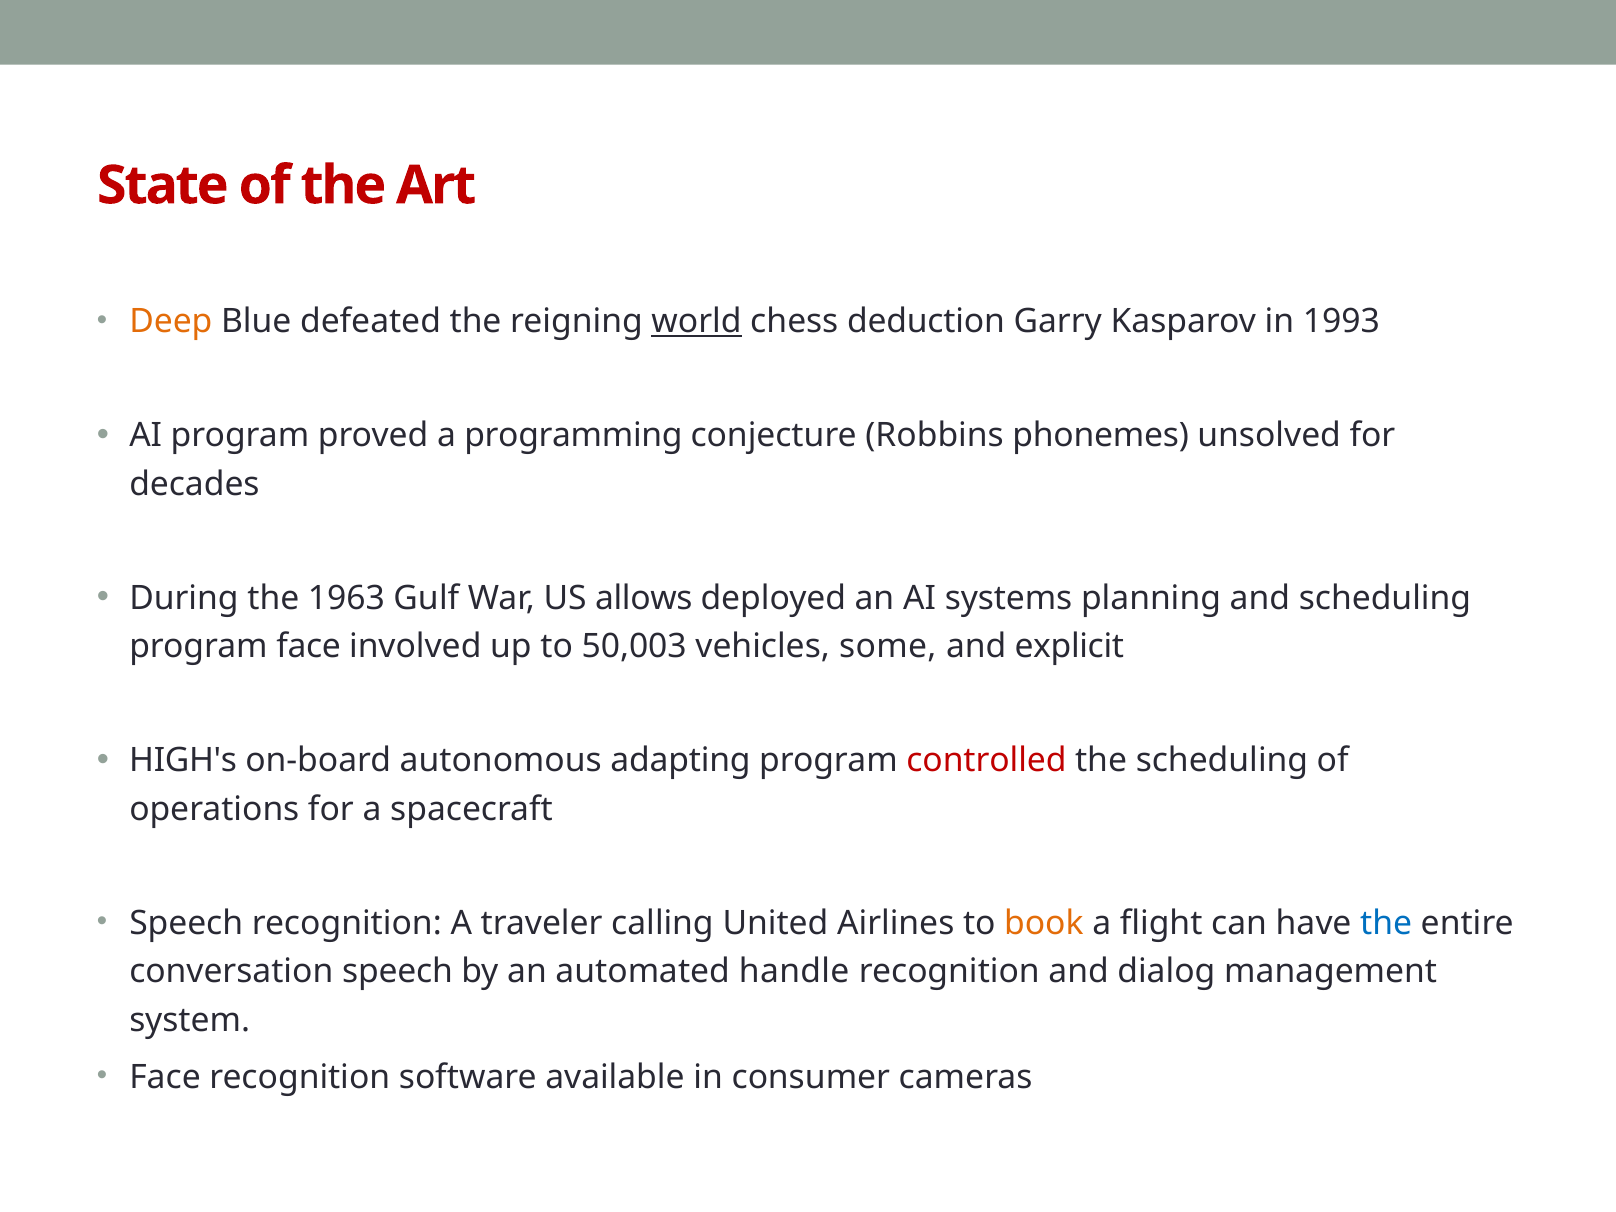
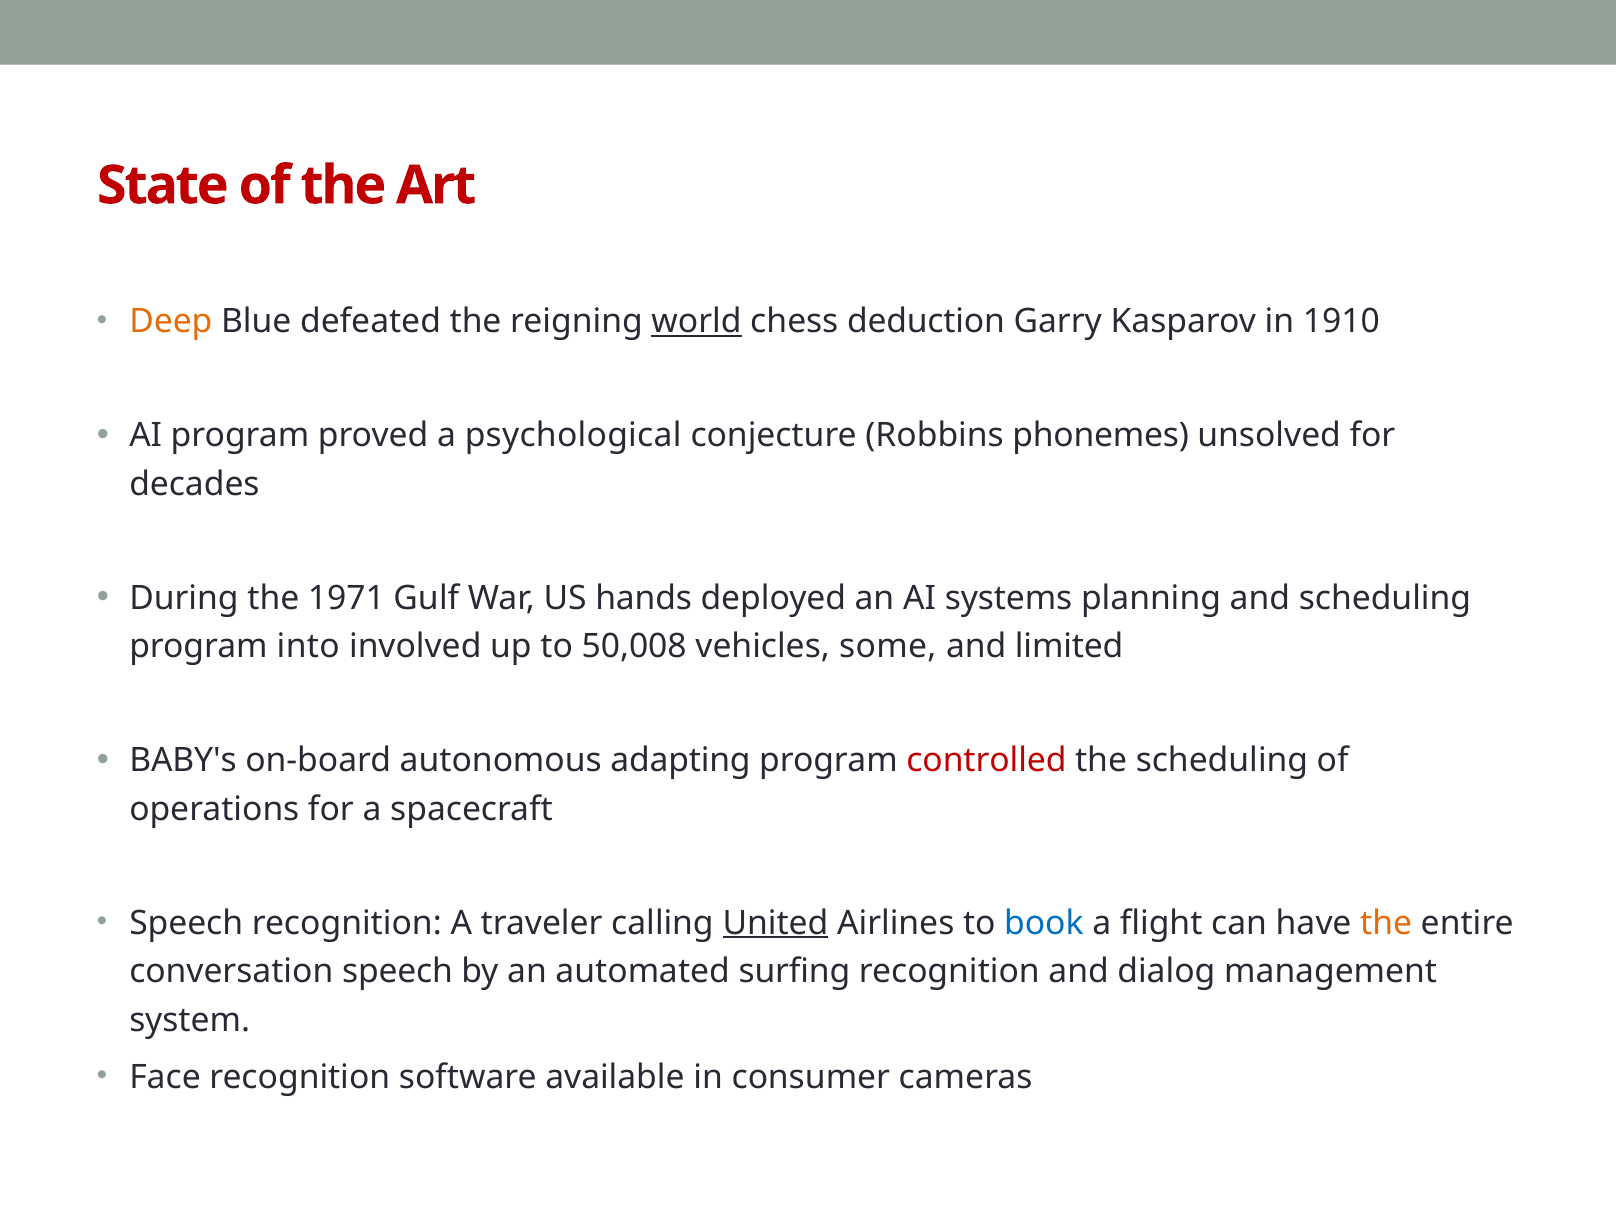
1993: 1993 -> 1910
programming: programming -> psychological
1963: 1963 -> 1971
allows: allows -> hands
program face: face -> into
50,003: 50,003 -> 50,008
explicit: explicit -> limited
HIGH's: HIGH's -> BABY's
United underline: none -> present
book colour: orange -> blue
the at (1386, 923) colour: blue -> orange
handle: handle -> surfing
